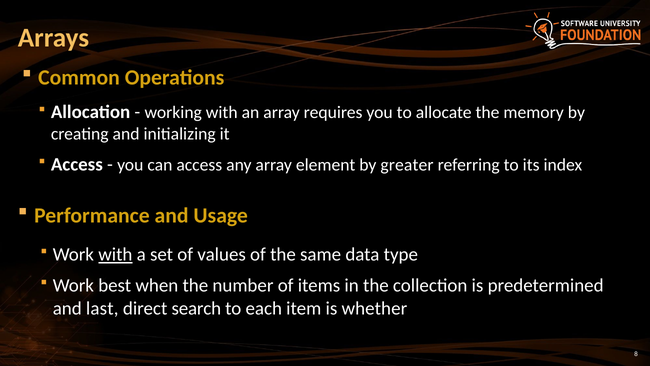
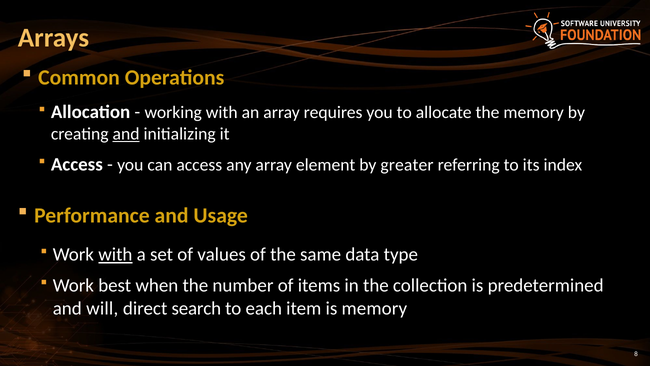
and at (126, 134) underline: none -> present
last: last -> will
is whether: whether -> memory
